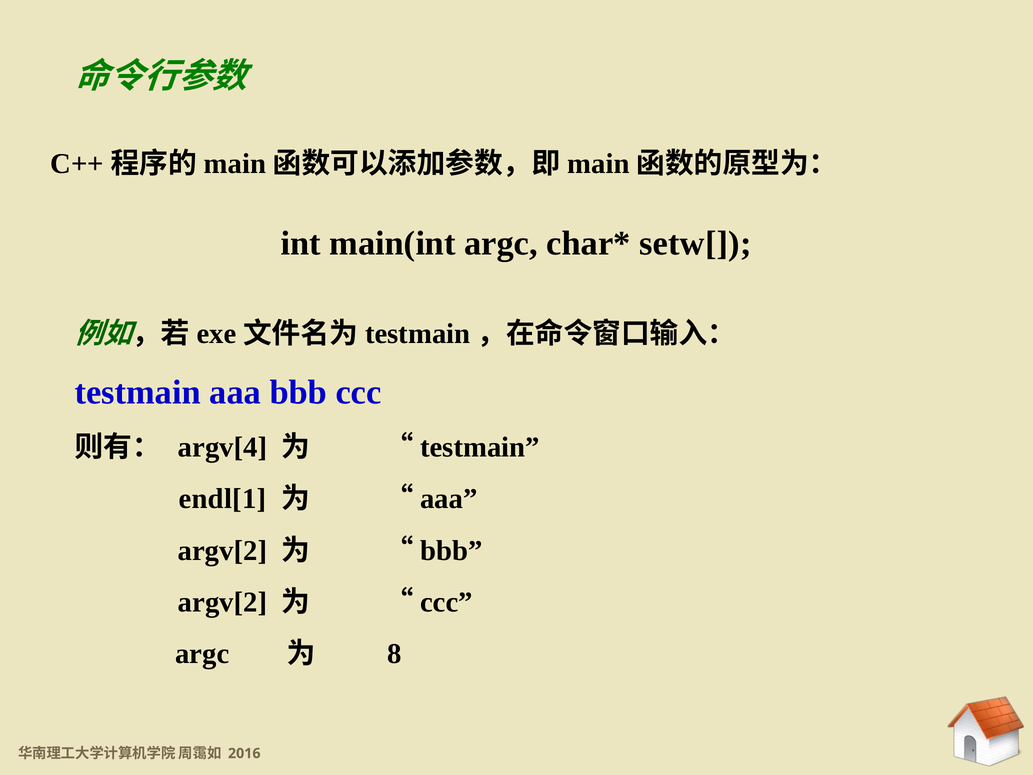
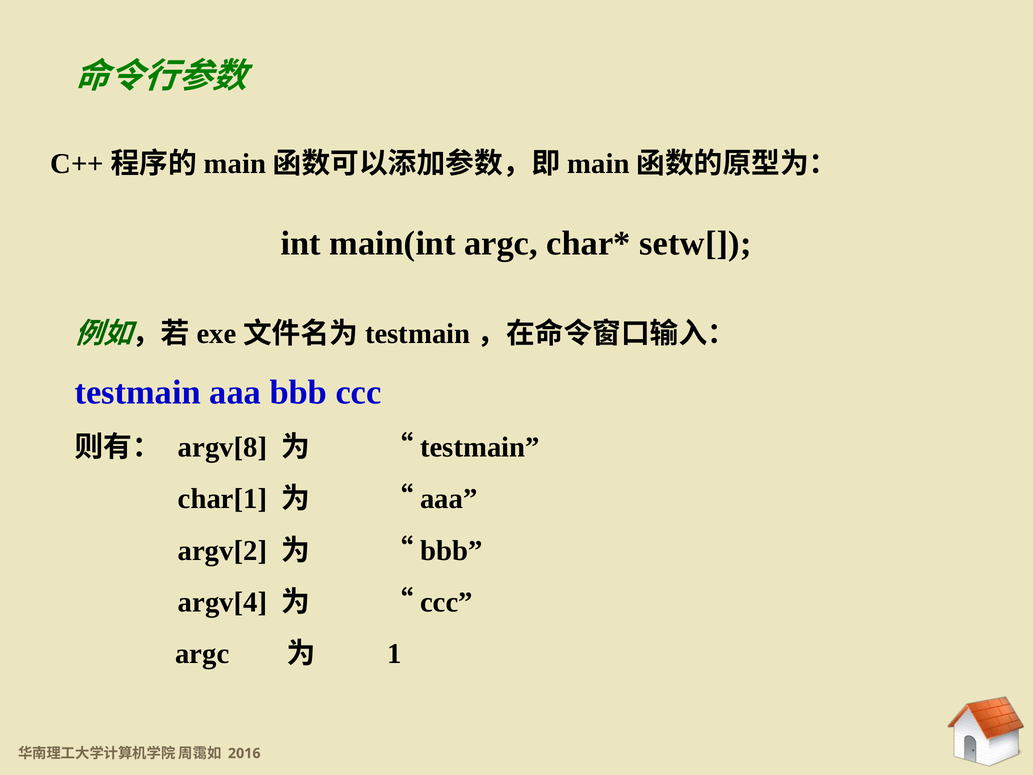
argv[4: argv[4 -> argv[8
endl[1: endl[1 -> char[1
argv[2 at (223, 602): argv[2 -> argv[4
8 at (395, 654): 8 -> 1
